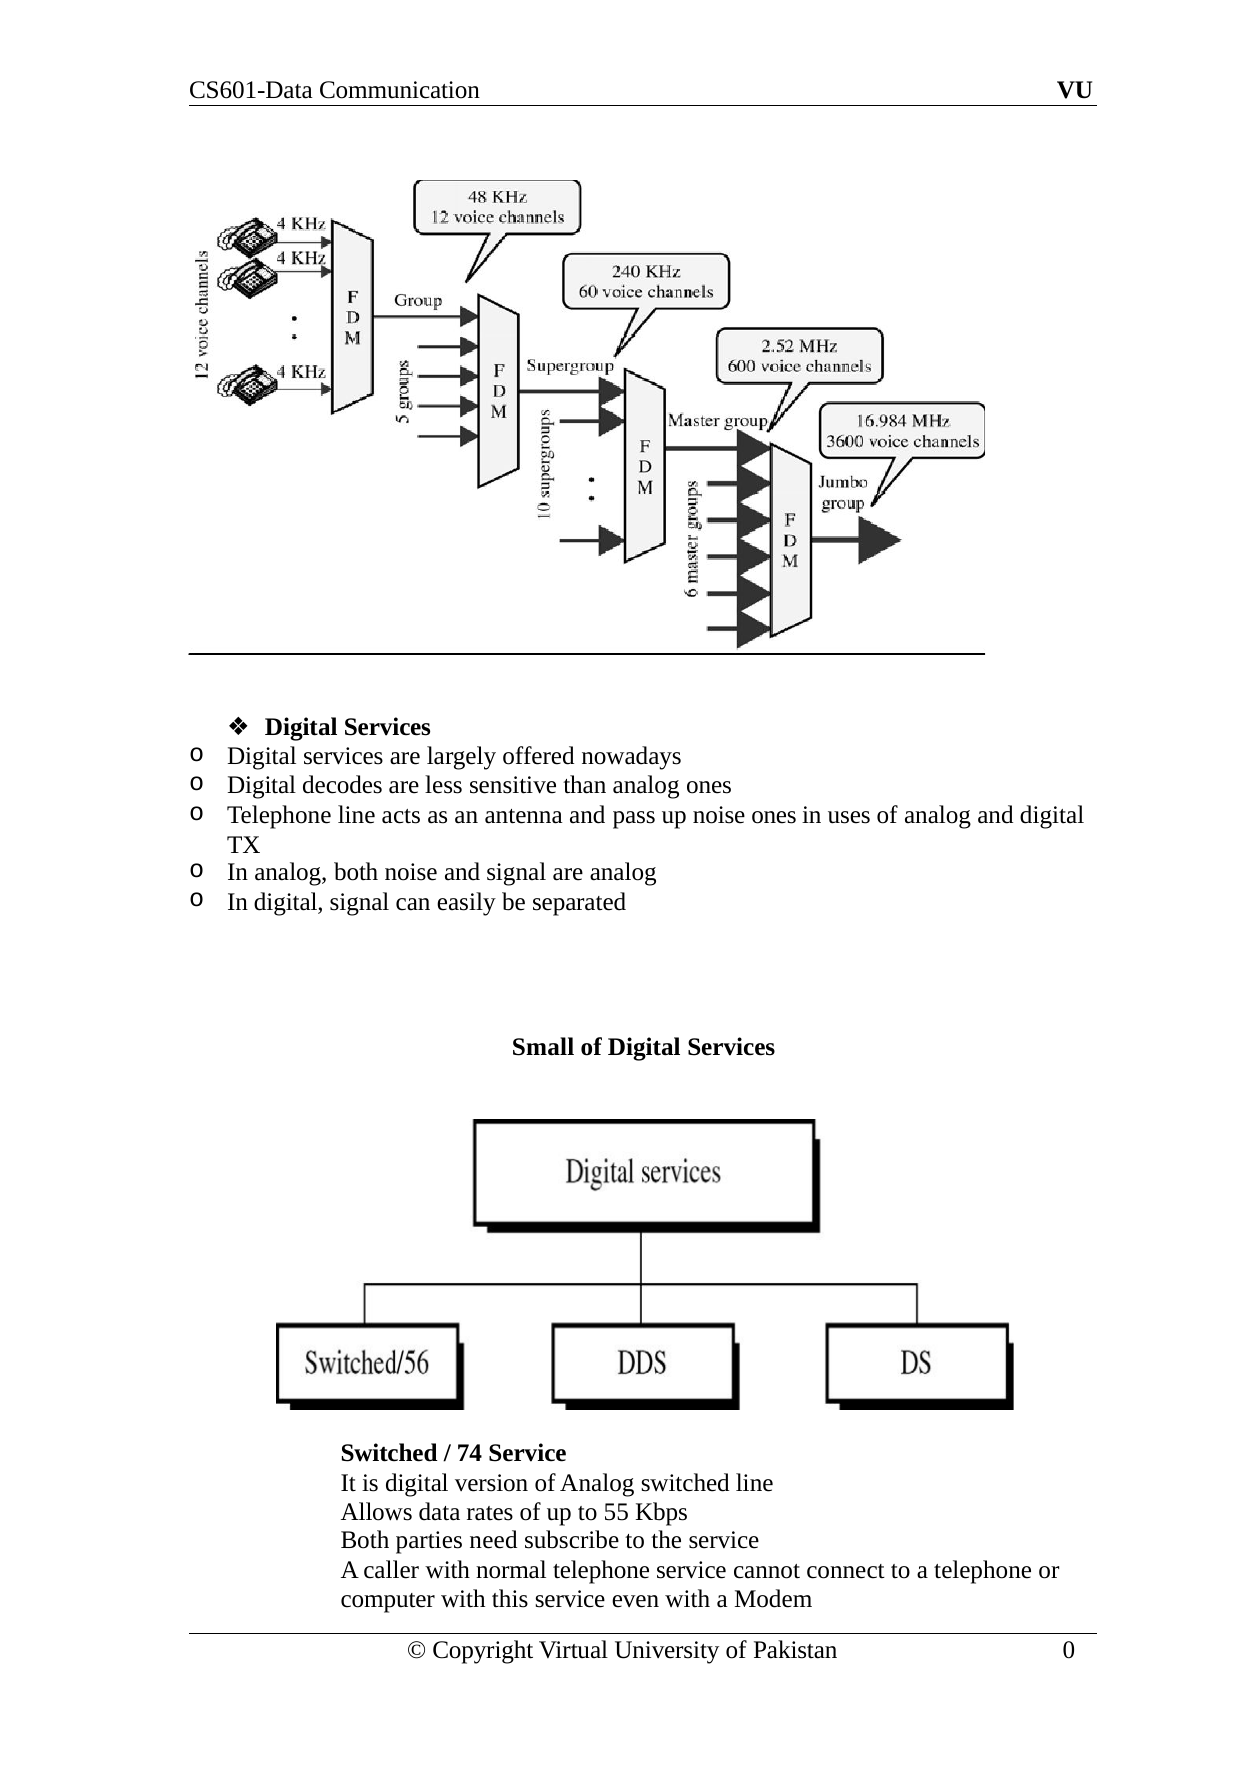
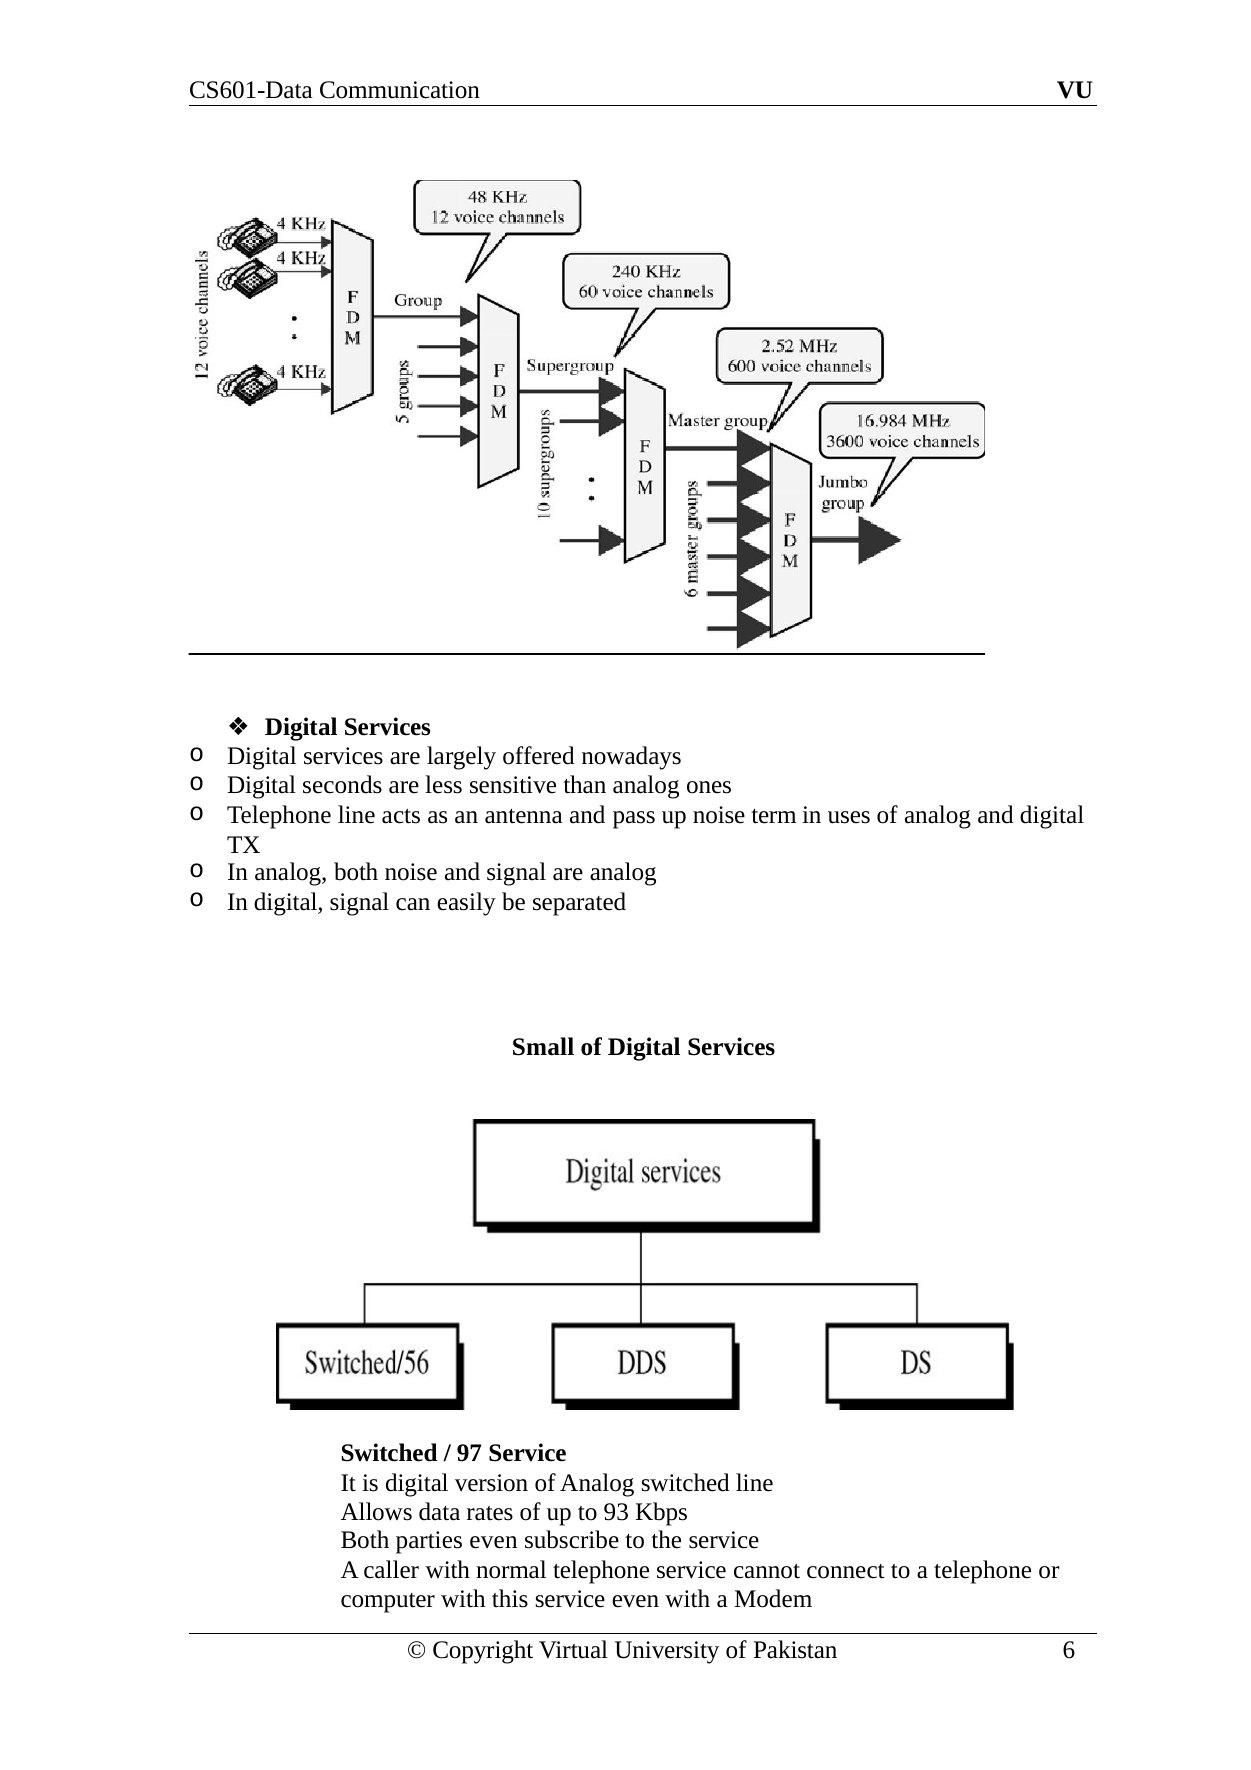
decodes: decodes -> seconds
noise ones: ones -> term
74: 74 -> 97
55: 55 -> 93
parties need: need -> even
0: 0 -> 6
